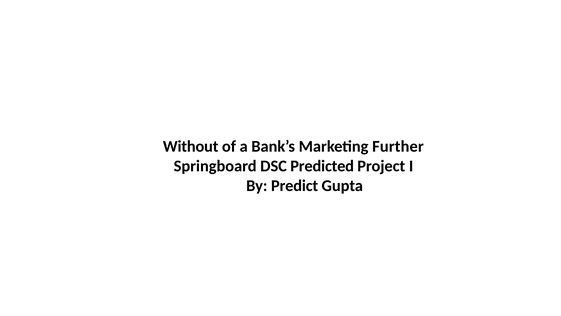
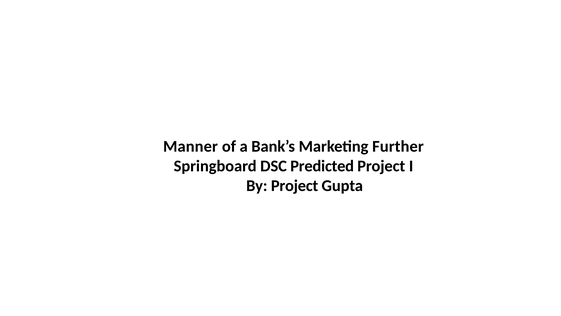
Without: Without -> Manner
By Predict: Predict -> Project
